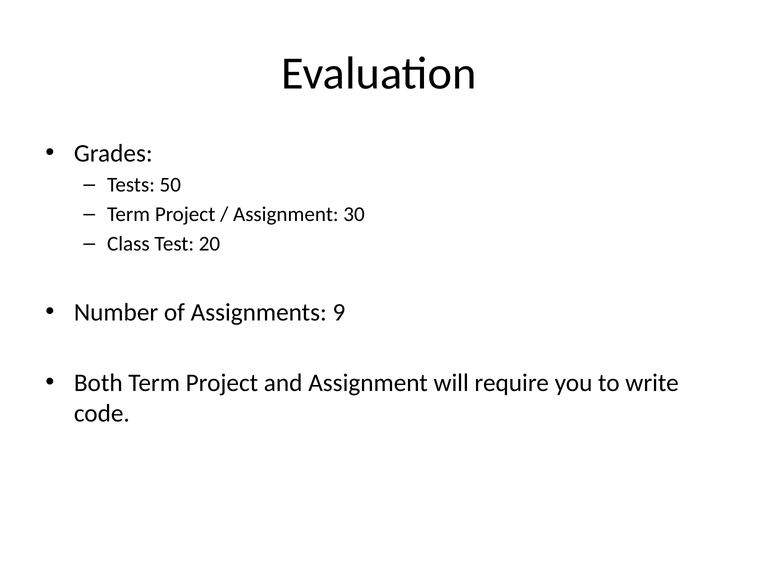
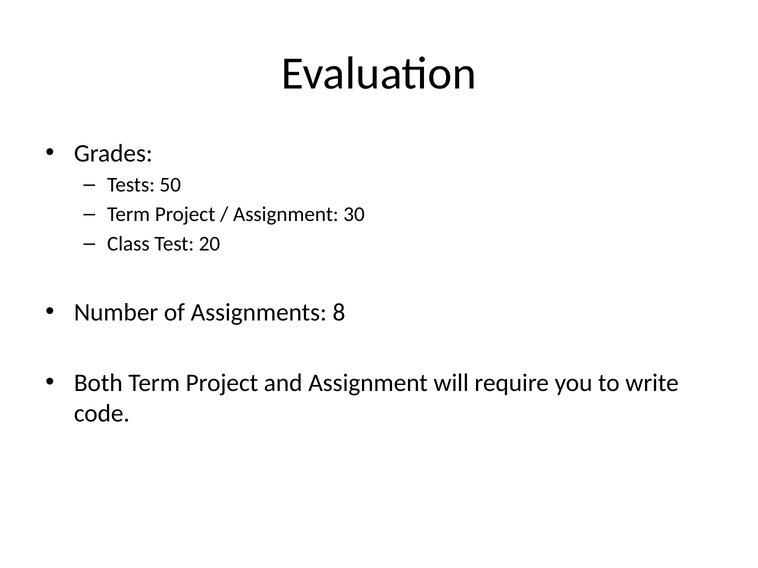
9: 9 -> 8
